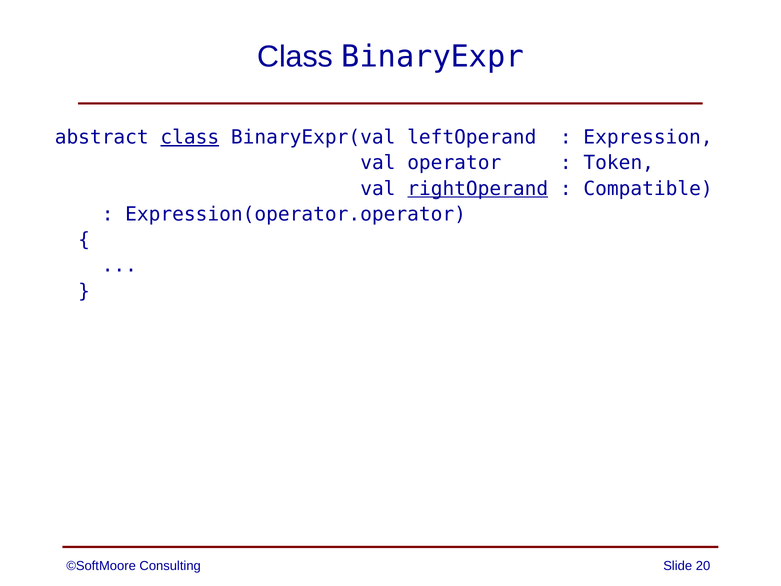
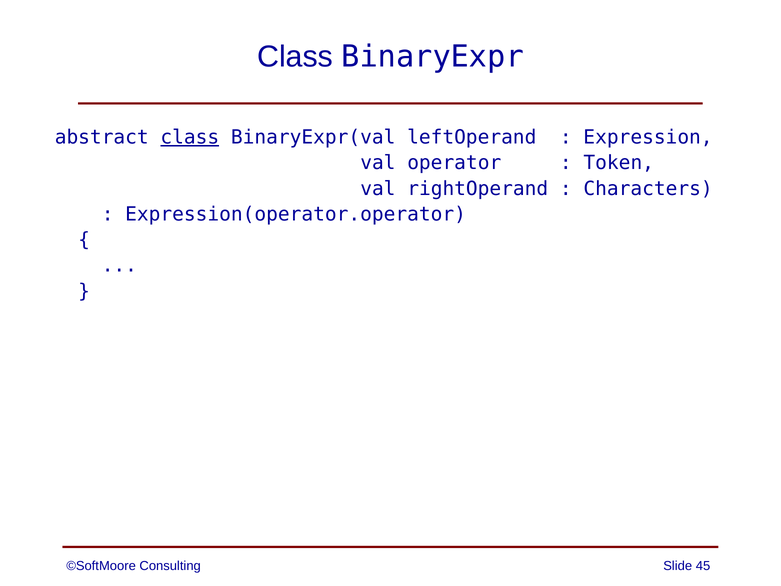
rightOperand underline: present -> none
Compatible: Compatible -> Characters
20: 20 -> 45
